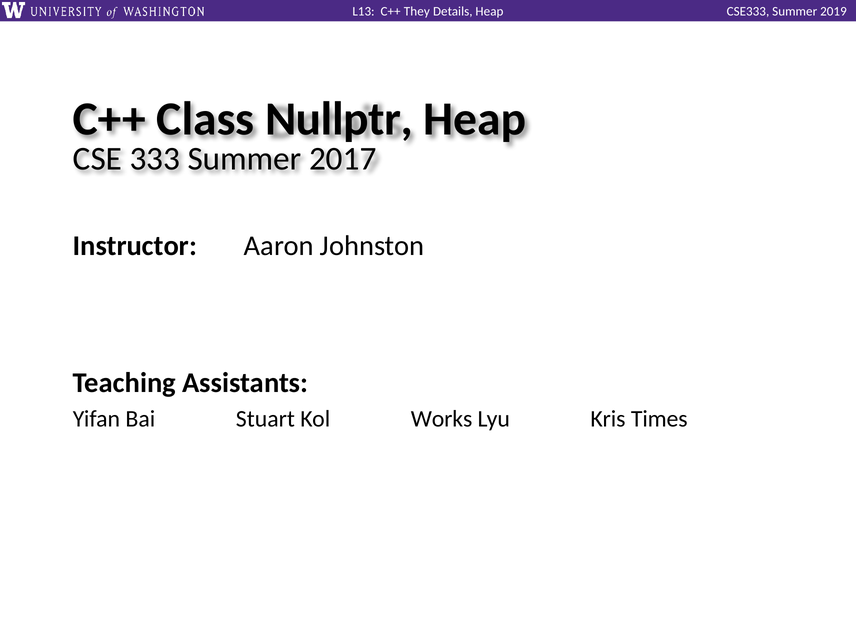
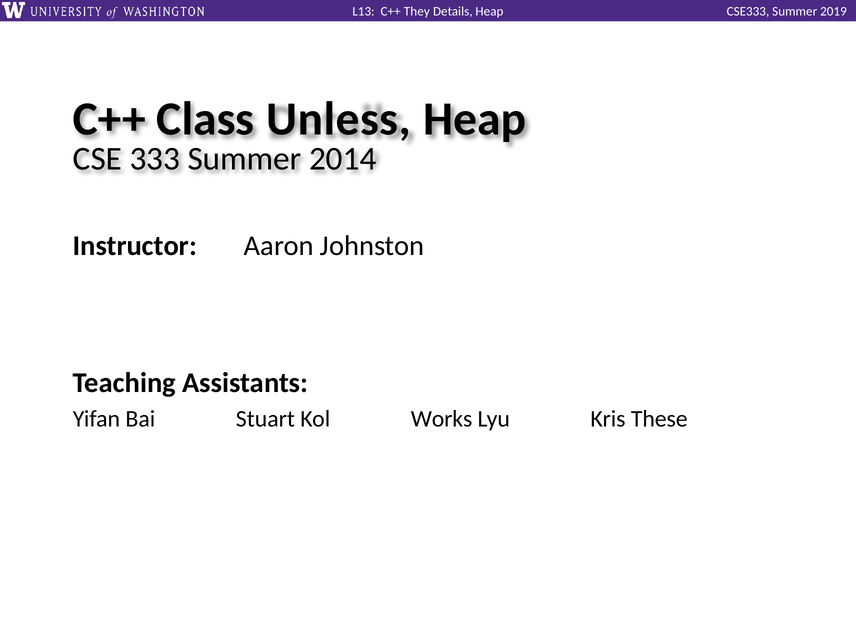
Nullptr: Nullptr -> Unless
2017: 2017 -> 2014
Times: Times -> These
